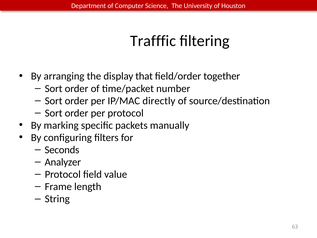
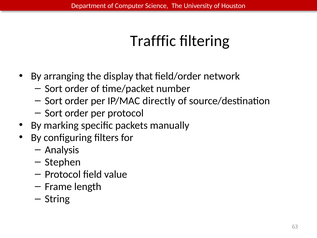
together: together -> network
Seconds: Seconds -> Analysis
Analyzer: Analyzer -> Stephen
